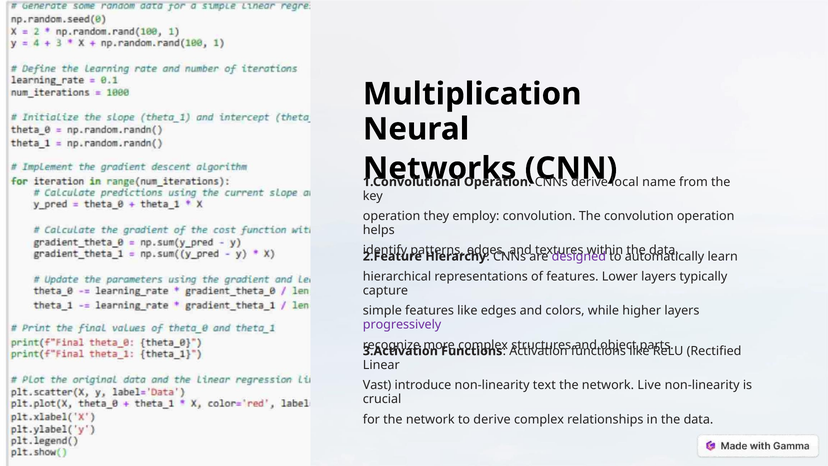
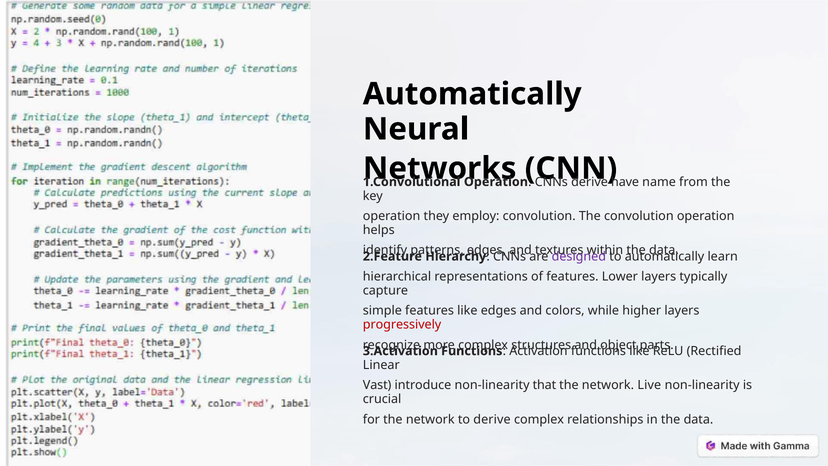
Multiplication at (472, 94): Multiplication -> Automatically
local: local -> have
progressively colour: purple -> red
text: text -> that
